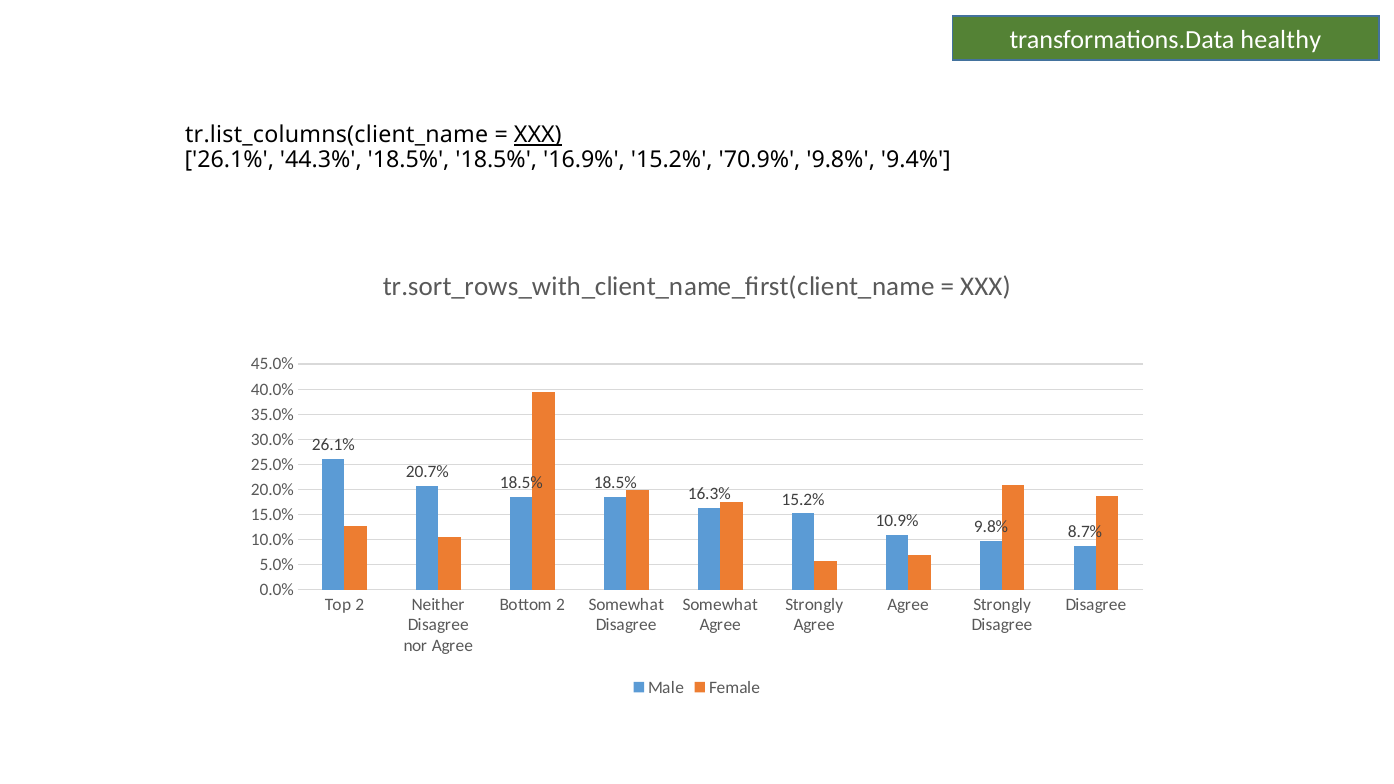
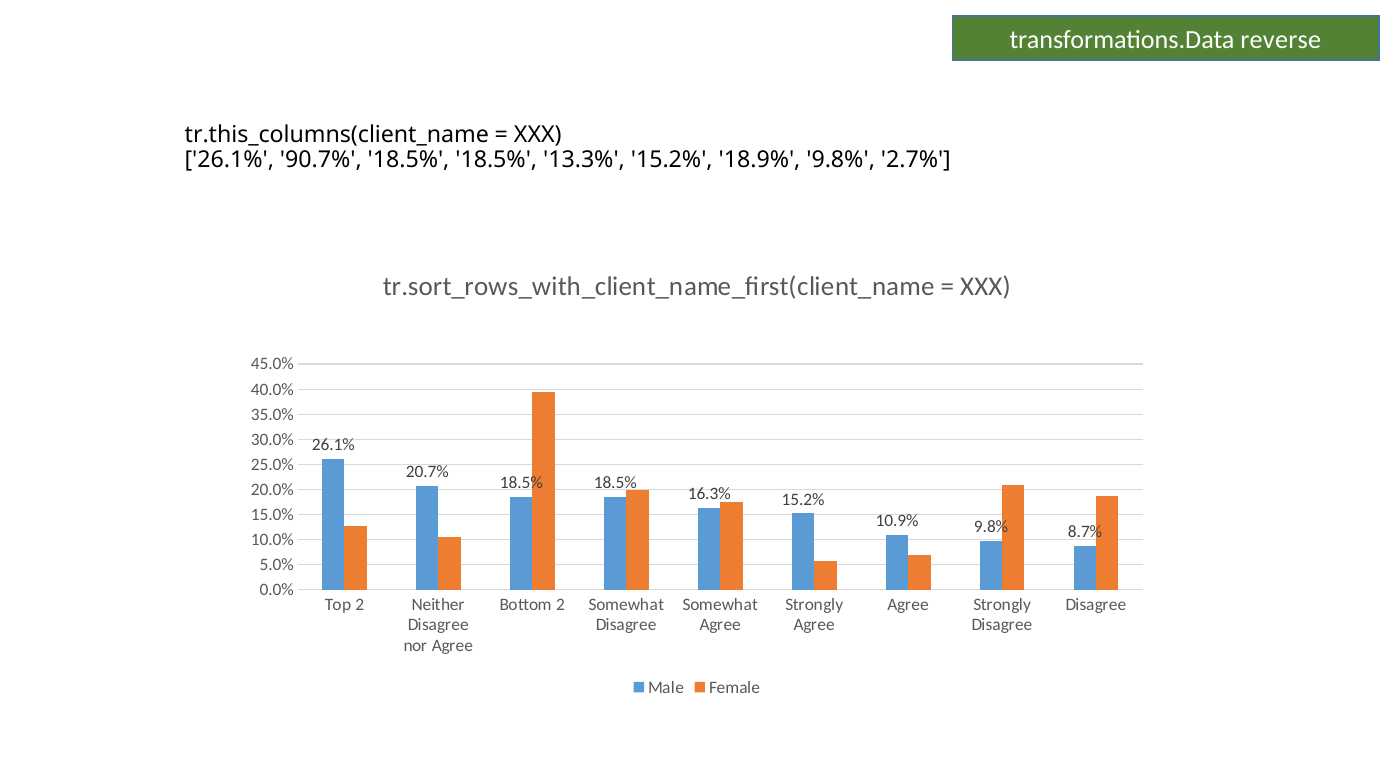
healthy: healthy -> reverse
tr.list_columns(client_name: tr.list_columns(client_name -> tr.this_columns(client_name
XXX at (538, 135) underline: present -> none
44.3%: 44.3% -> 90.7%
16.9%: 16.9% -> 13.3%
70.9%: 70.9% -> 18.9%
9.4%: 9.4% -> 2.7%
